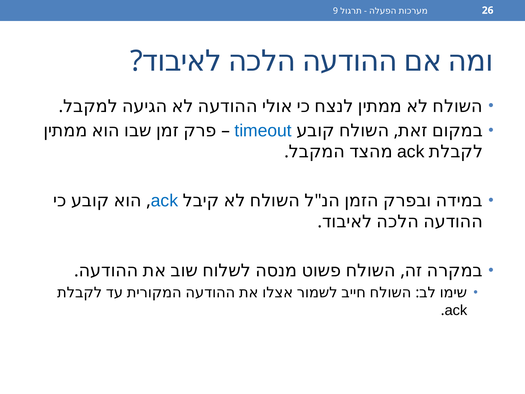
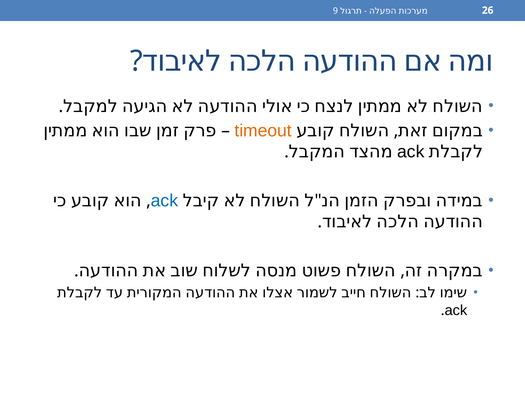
timeout colour: blue -> orange
